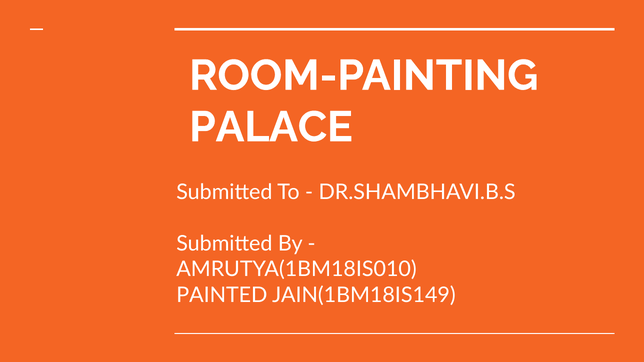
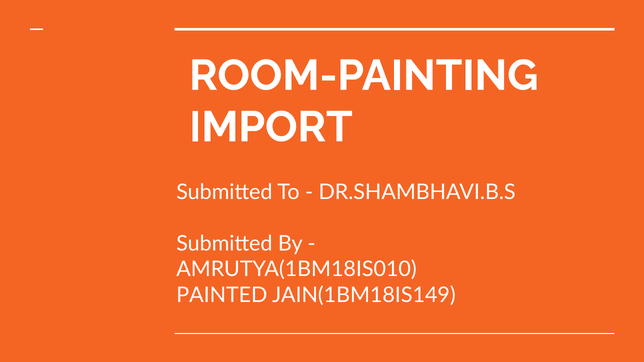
PALACE: PALACE -> IMPORT
